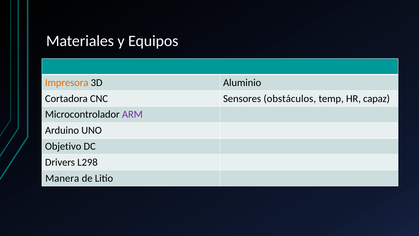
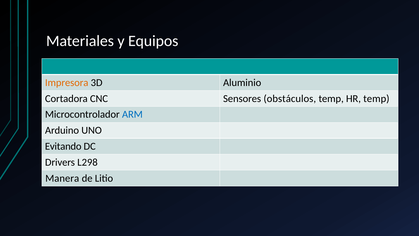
HR capaz: capaz -> temp
ARM colour: purple -> blue
Objetivo: Objetivo -> Evitando
